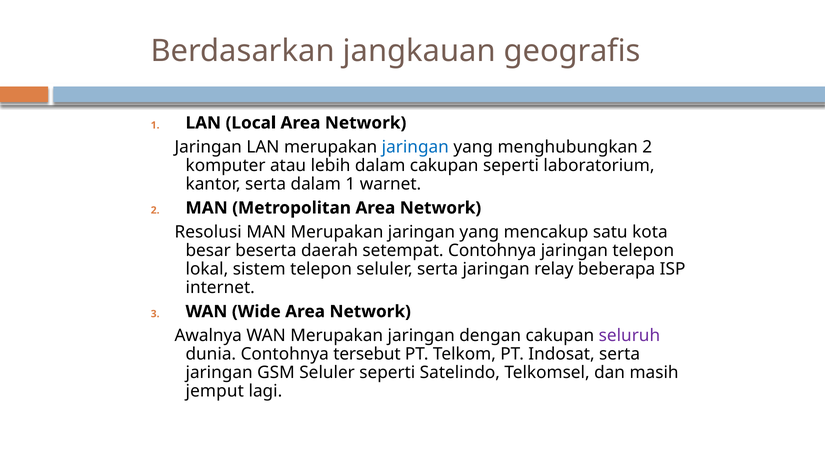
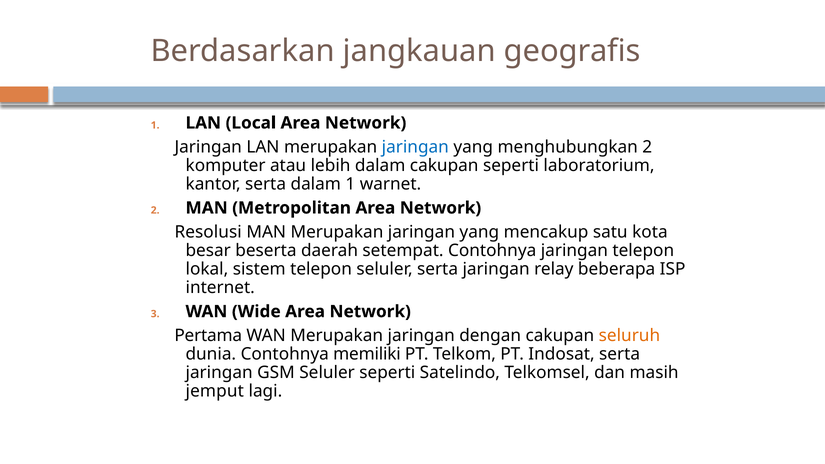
Awalnya: Awalnya -> Pertama
seluruh colour: purple -> orange
tersebut: tersebut -> memiliki
